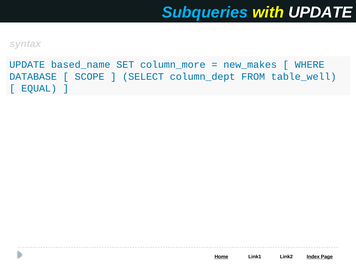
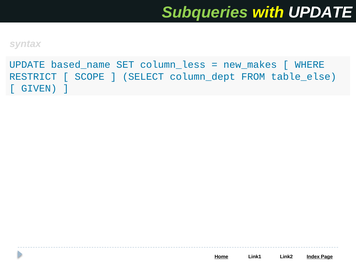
Subqueries colour: light blue -> light green
column_more: column_more -> column_less
DATABASE: DATABASE -> RESTRICT
table_well: table_well -> table_else
EQUAL: EQUAL -> GIVEN
